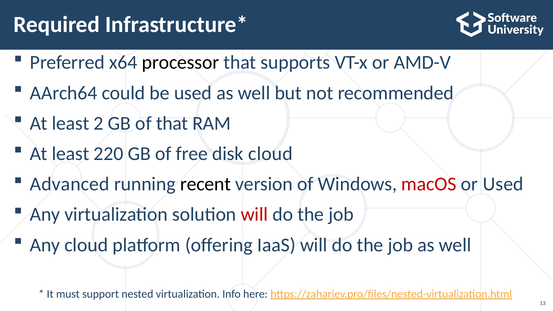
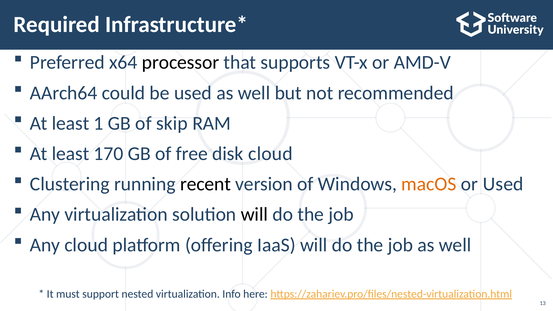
2: 2 -> 1
of that: that -> skip
220: 220 -> 170
Advanced: Advanced -> Clustering
macOS colour: red -> orange
will at (254, 215) colour: red -> black
